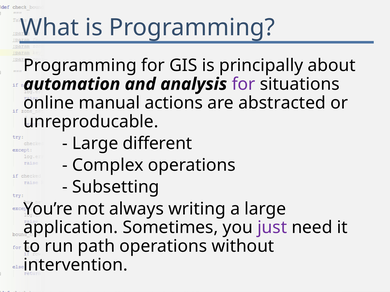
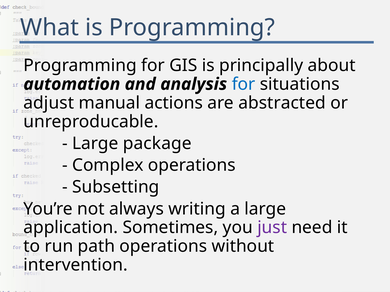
for at (244, 84) colour: purple -> blue
online: online -> adjust
different: different -> package
